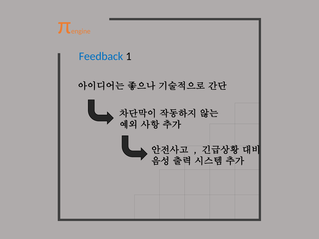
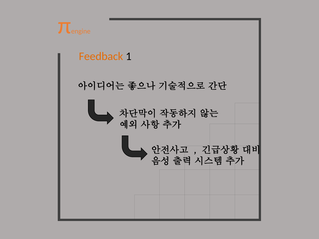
Feedback colour: blue -> orange
